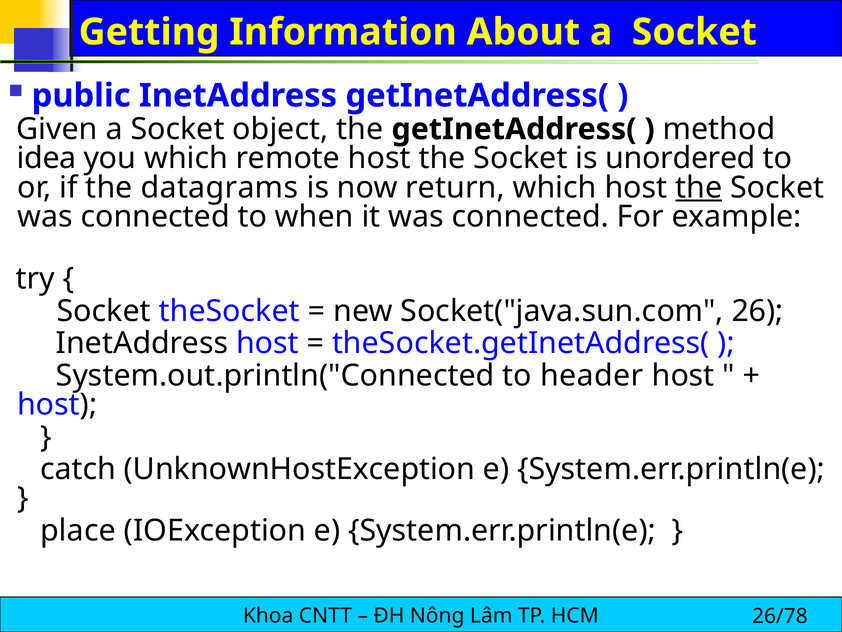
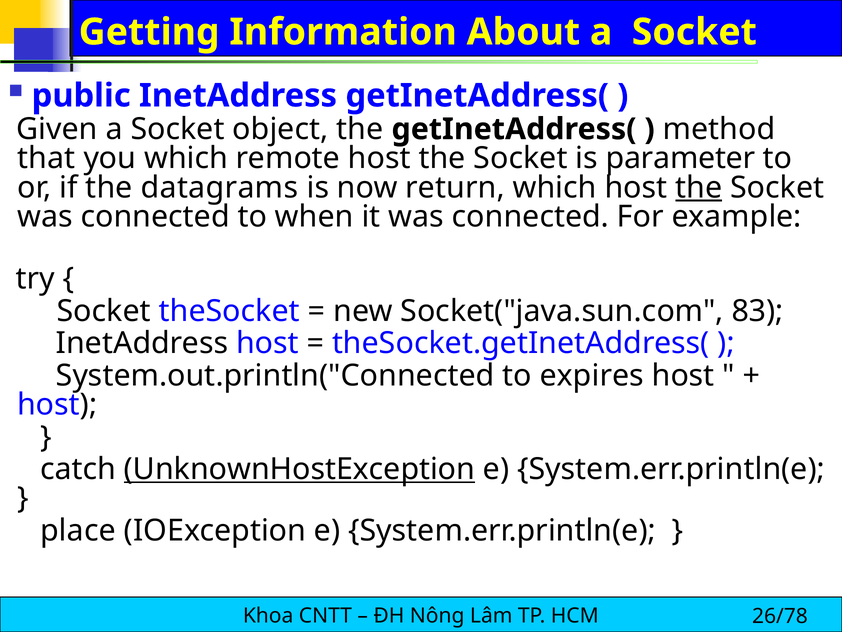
idea: idea -> that
unordered: unordered -> parameter
26: 26 -> 83
header: header -> expires
UnknownHostException underline: none -> present
